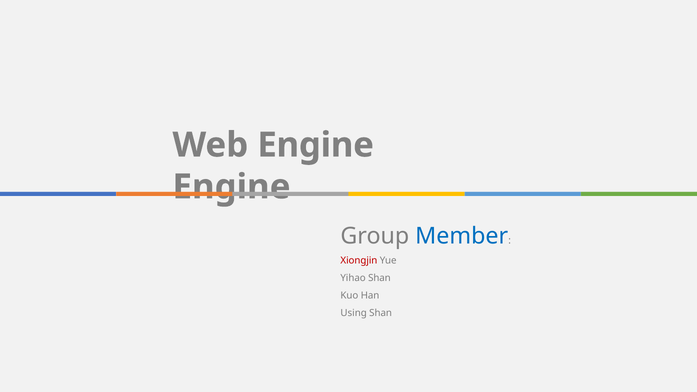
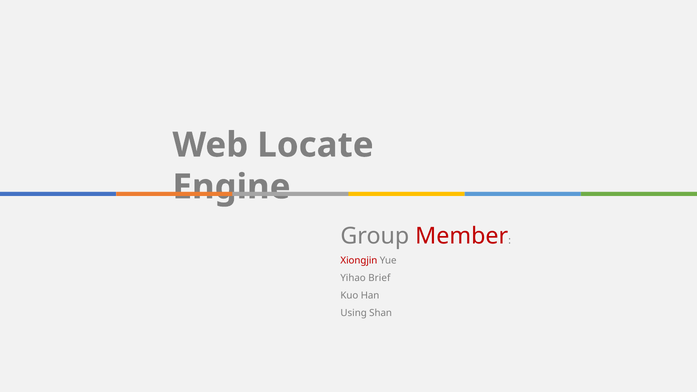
Web Engine: Engine -> Locate
Member colour: blue -> red
Yihao Shan: Shan -> Brief
